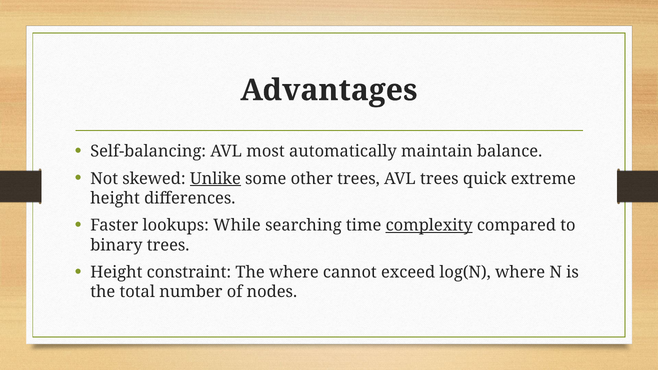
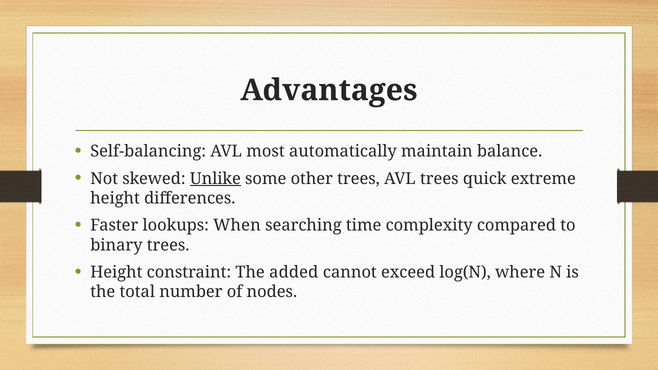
While: While -> When
complexity underline: present -> none
The where: where -> added
